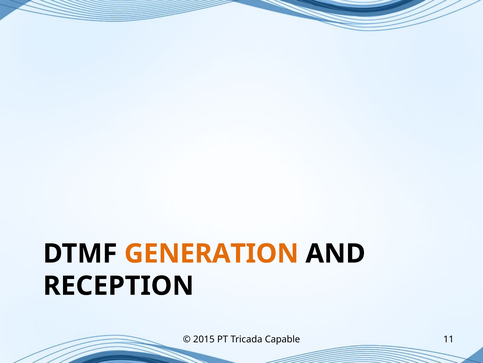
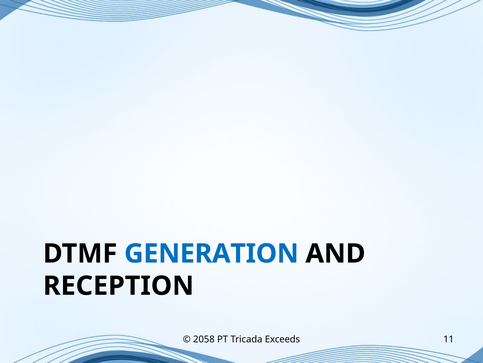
GENERATION colour: orange -> blue
2015: 2015 -> 2058
Capable: Capable -> Exceeds
